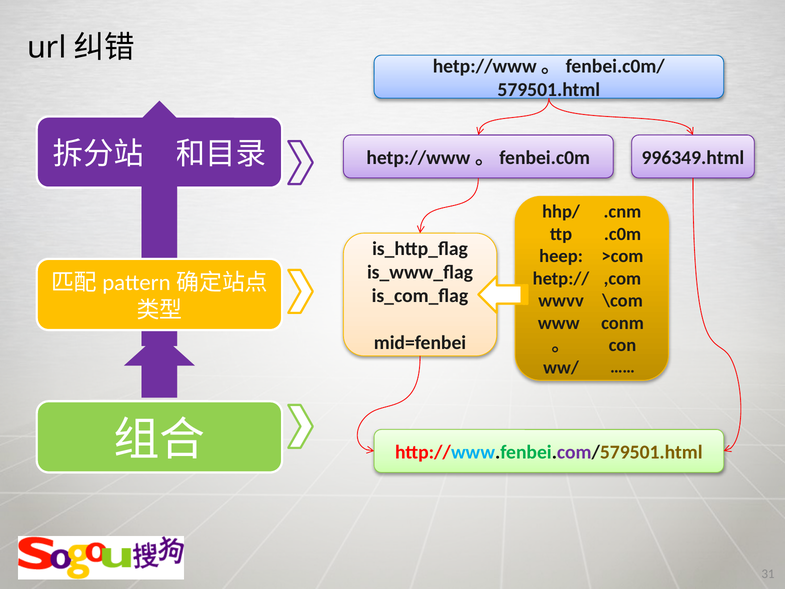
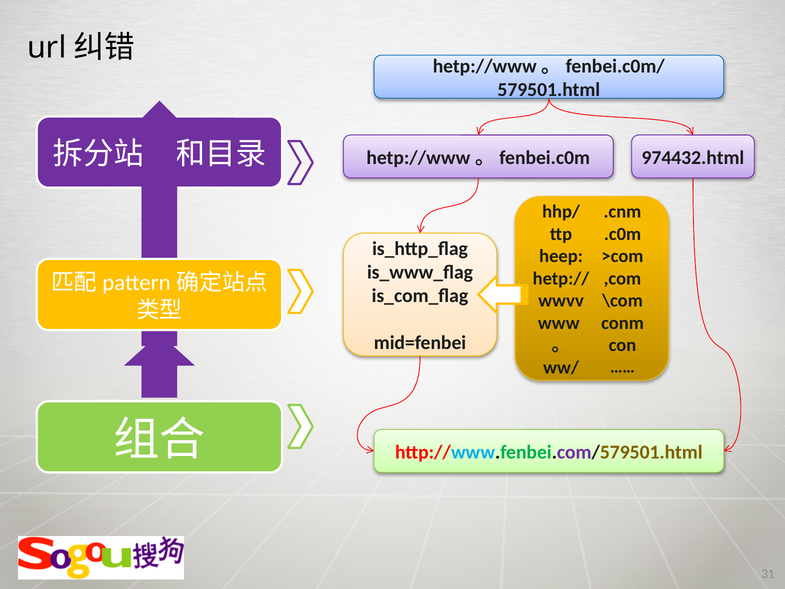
996349.html: 996349.html -> 974432.html
